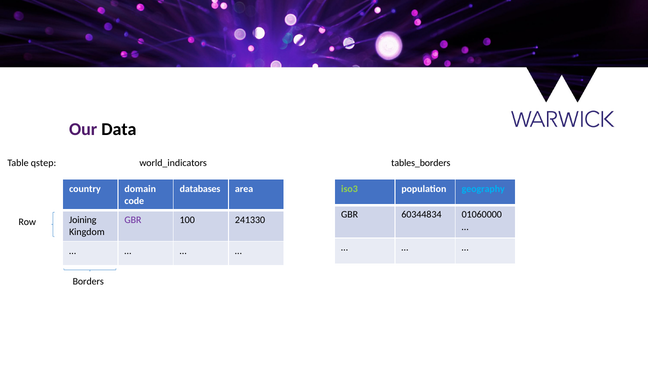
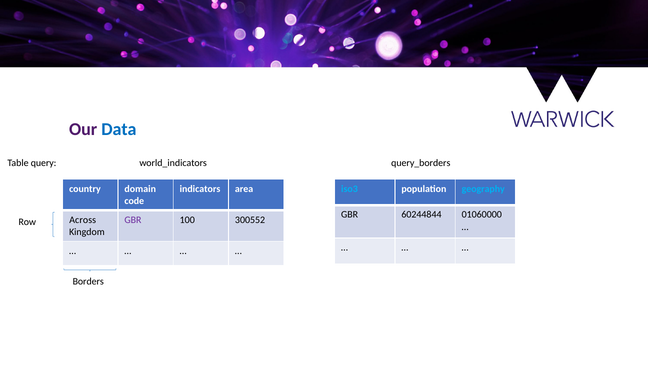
Data colour: black -> blue
tables_borders: tables_borders -> query_borders
qstep: qstep -> query
databases: databases -> indicators
iso3 colour: light green -> light blue
60344834: 60344834 -> 60244844
Joining: Joining -> Across
241330: 241330 -> 300552
